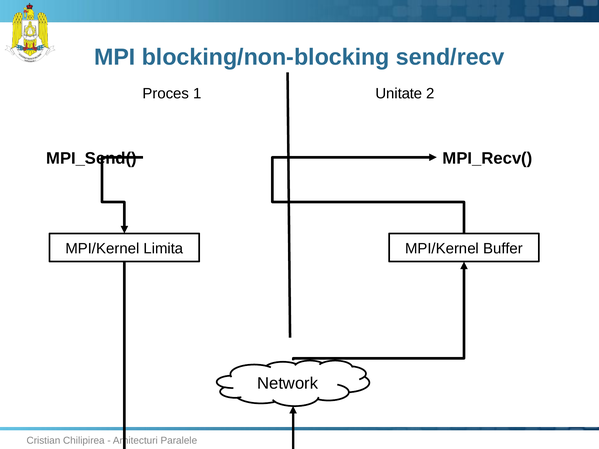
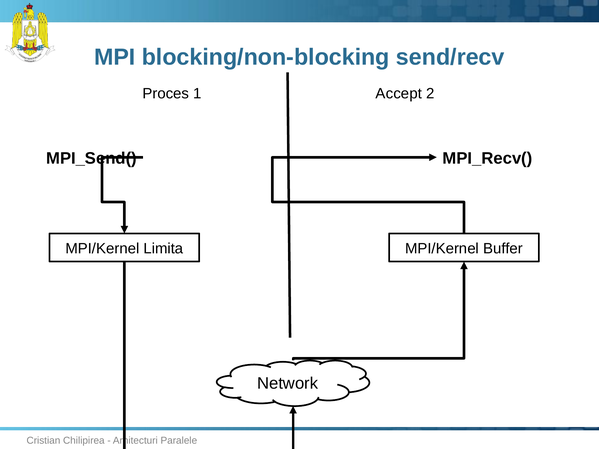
Unitate: Unitate -> Accept
